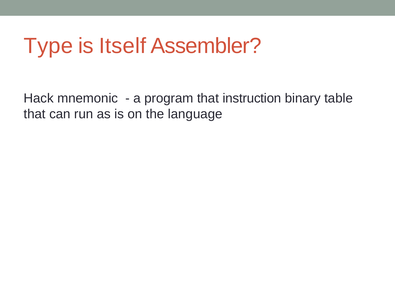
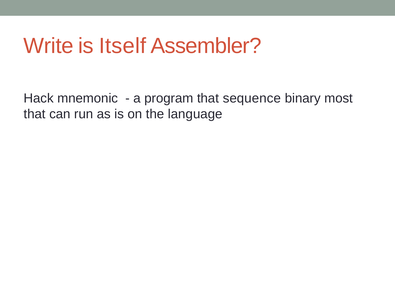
Type: Type -> Write
instruction: instruction -> sequence
table: table -> most
